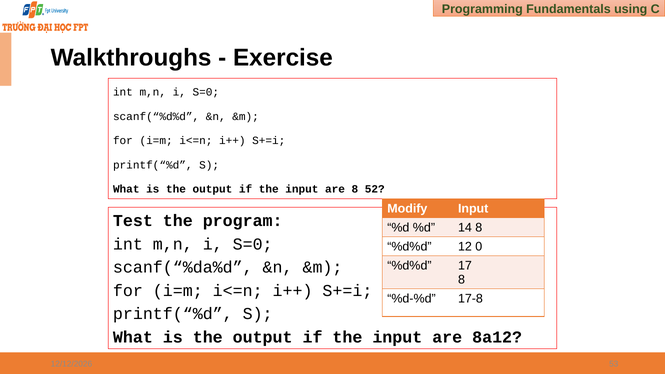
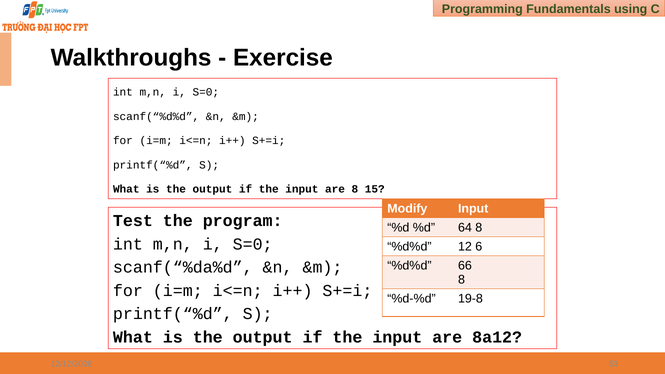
52: 52 -> 15
14: 14 -> 64
0: 0 -> 6
17: 17 -> 66
17-8: 17-8 -> 19-8
